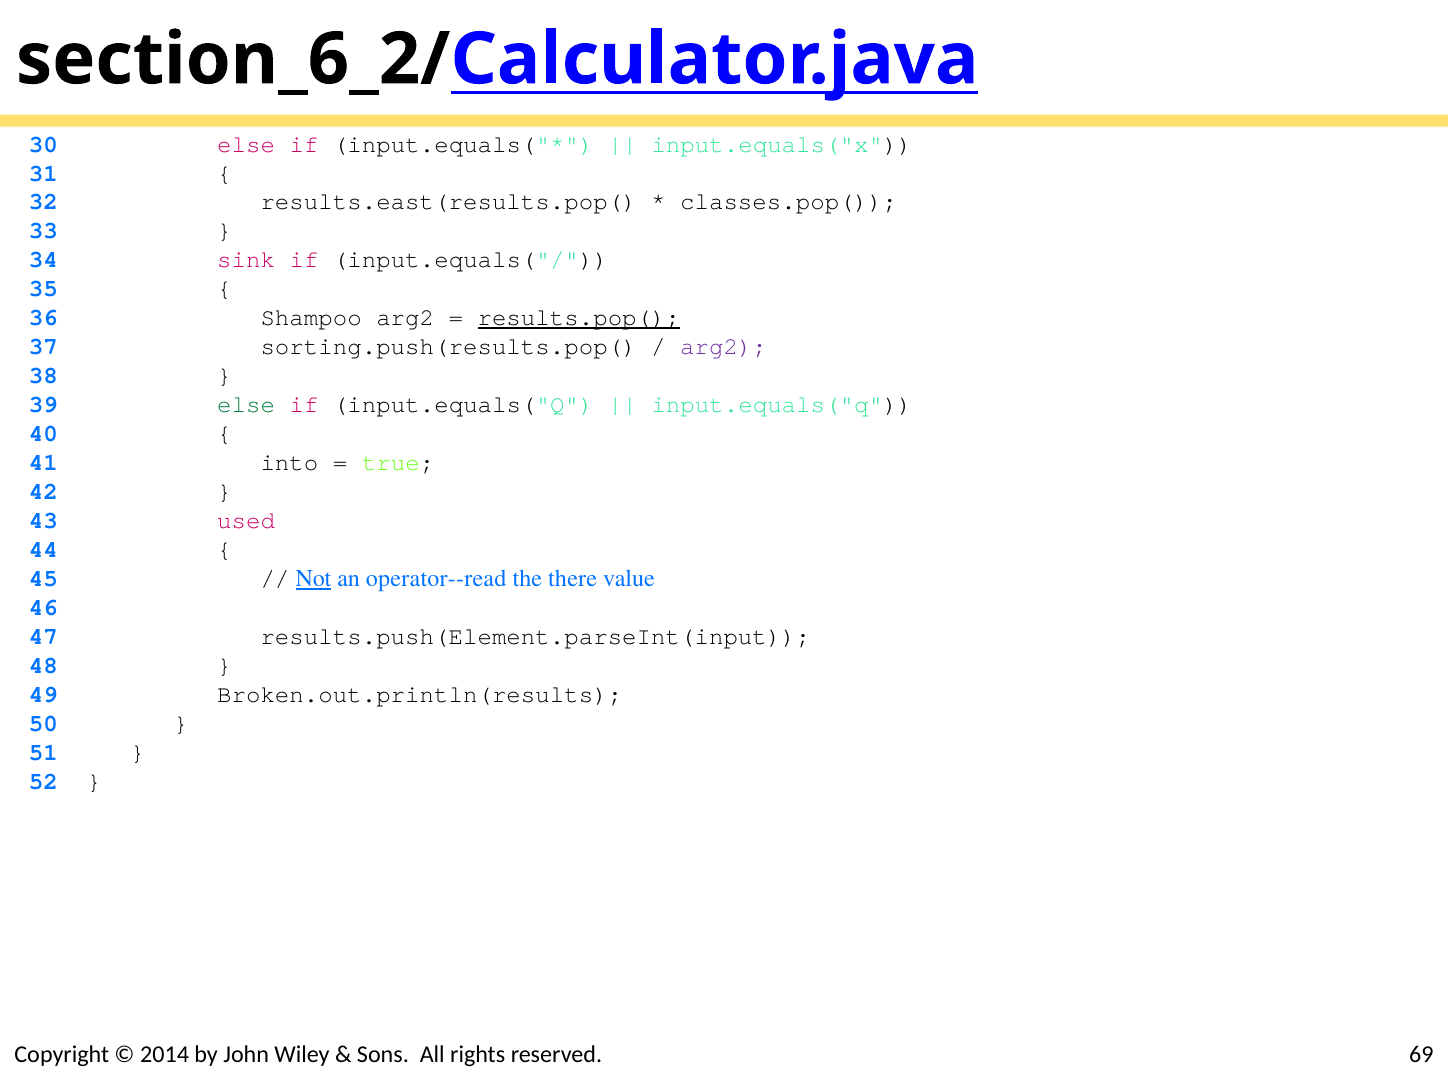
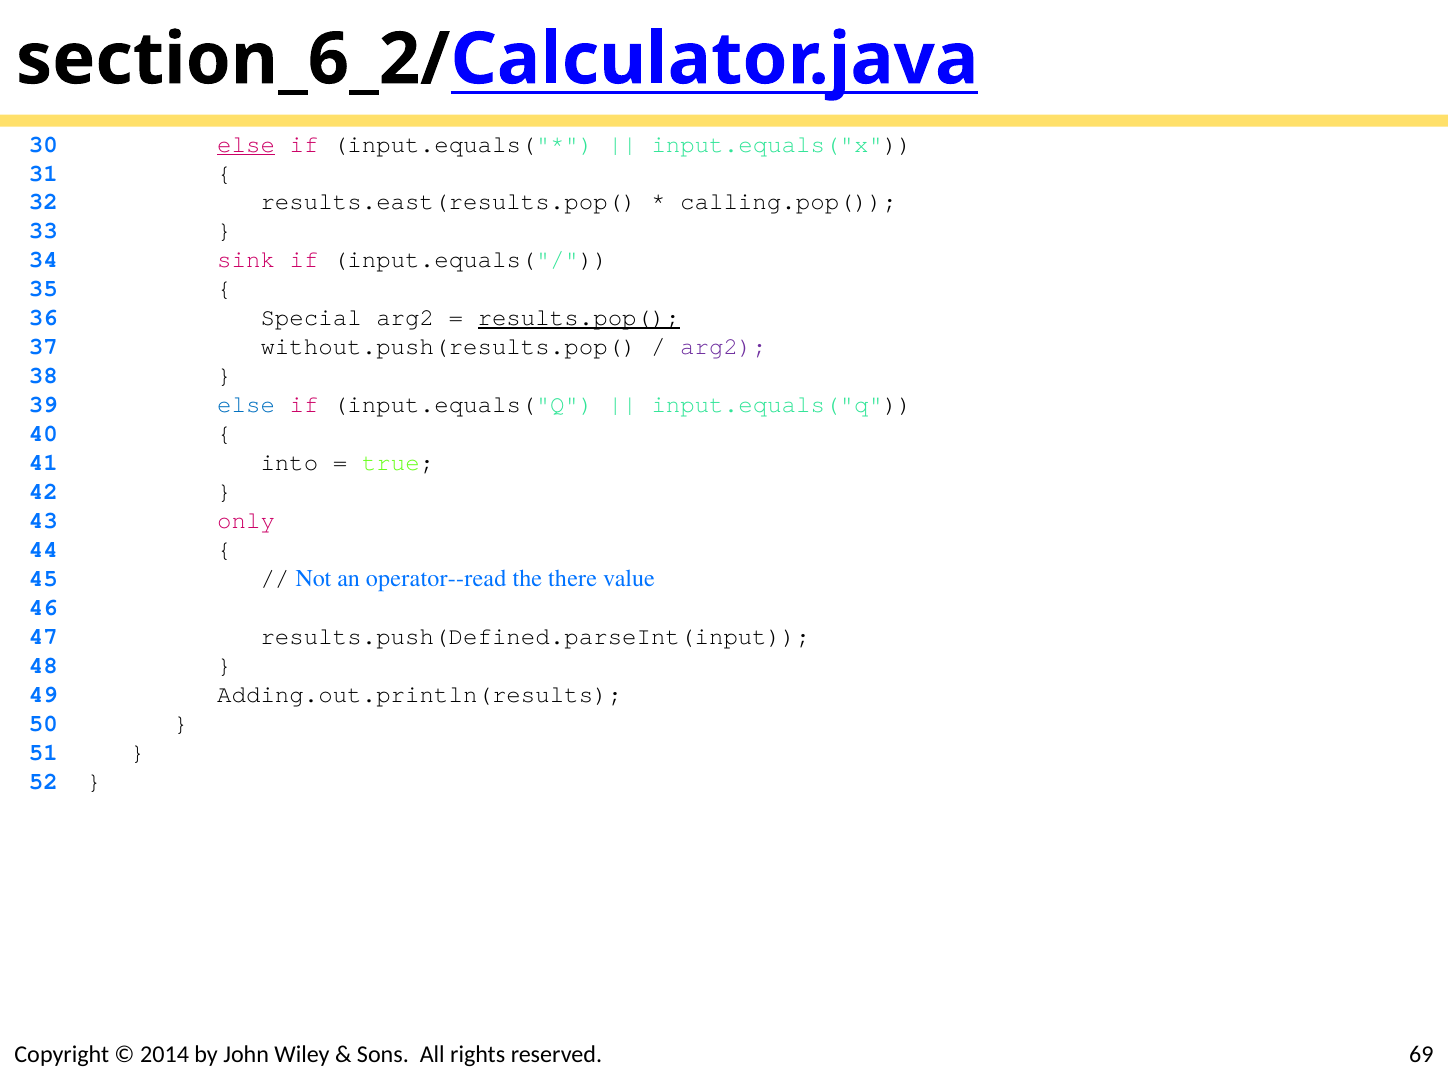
else at (246, 144) underline: none -> present
classes.pop(: classes.pop( -> calling.pop(
Shampoo: Shampoo -> Special
sorting.push(results.pop(: sorting.push(results.pop( -> without.push(results.pop(
else at (246, 405) colour: green -> blue
used: used -> only
Not underline: present -> none
results.push(Element.parseInt(input: results.push(Element.parseInt(input -> results.push(Defined.parseInt(input
Broken.out.println(results: Broken.out.println(results -> Adding.out.println(results
